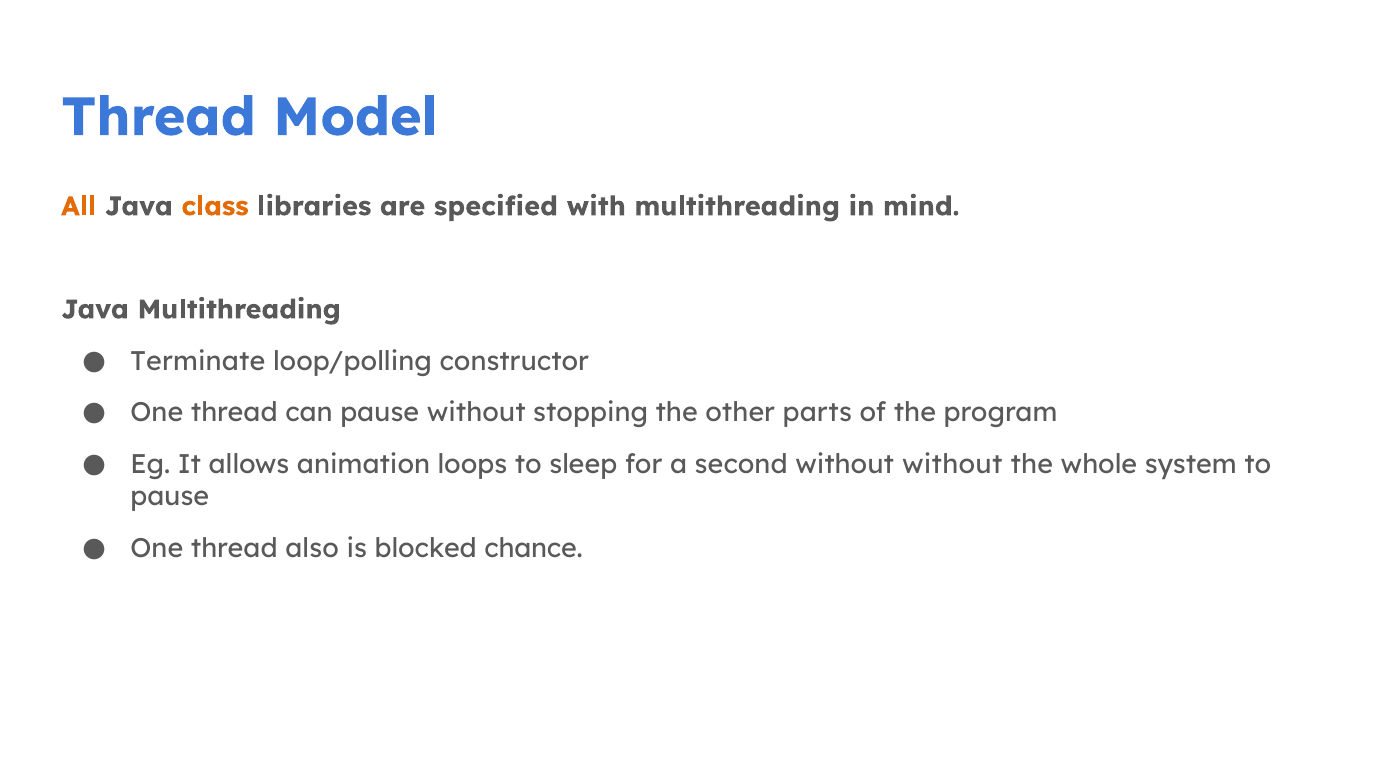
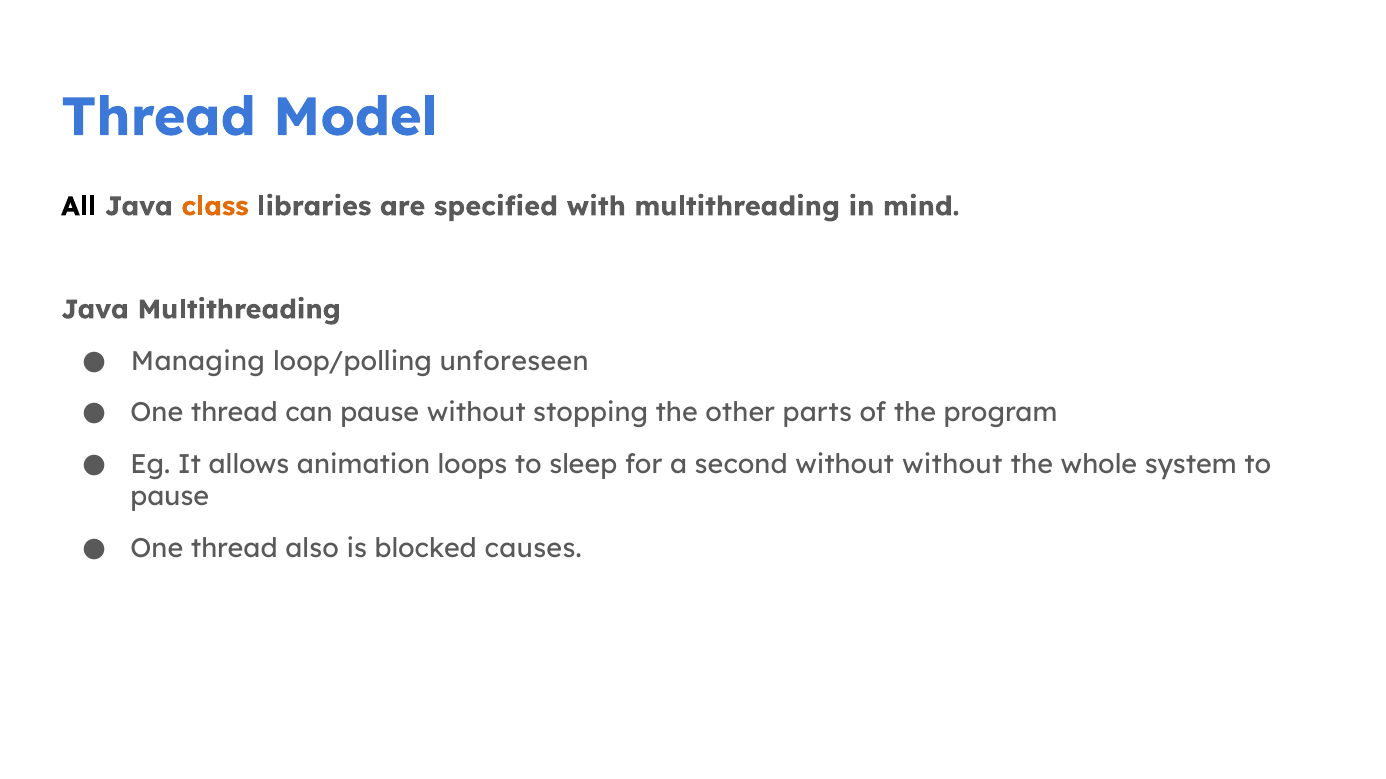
All colour: orange -> black
Terminate: Terminate -> Managing
constructor: constructor -> unforeseen
chance: chance -> causes
